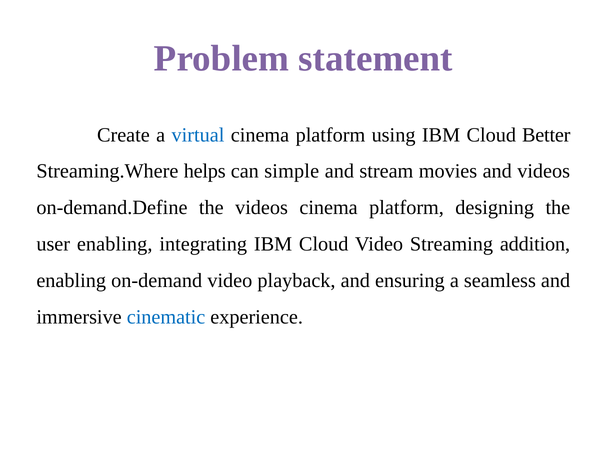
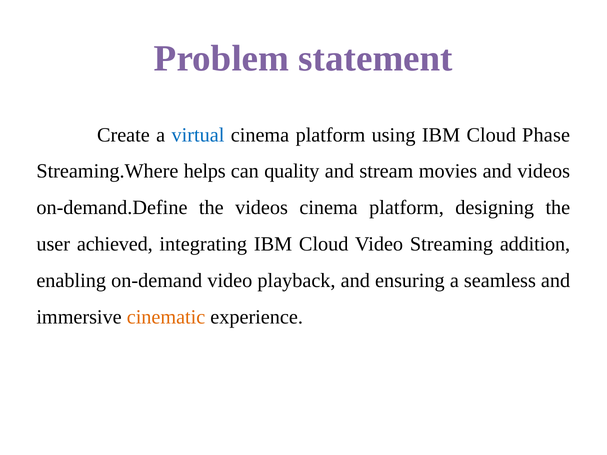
Better: Better -> Phase
simple: simple -> quality
user enabling: enabling -> achieved
cinematic colour: blue -> orange
